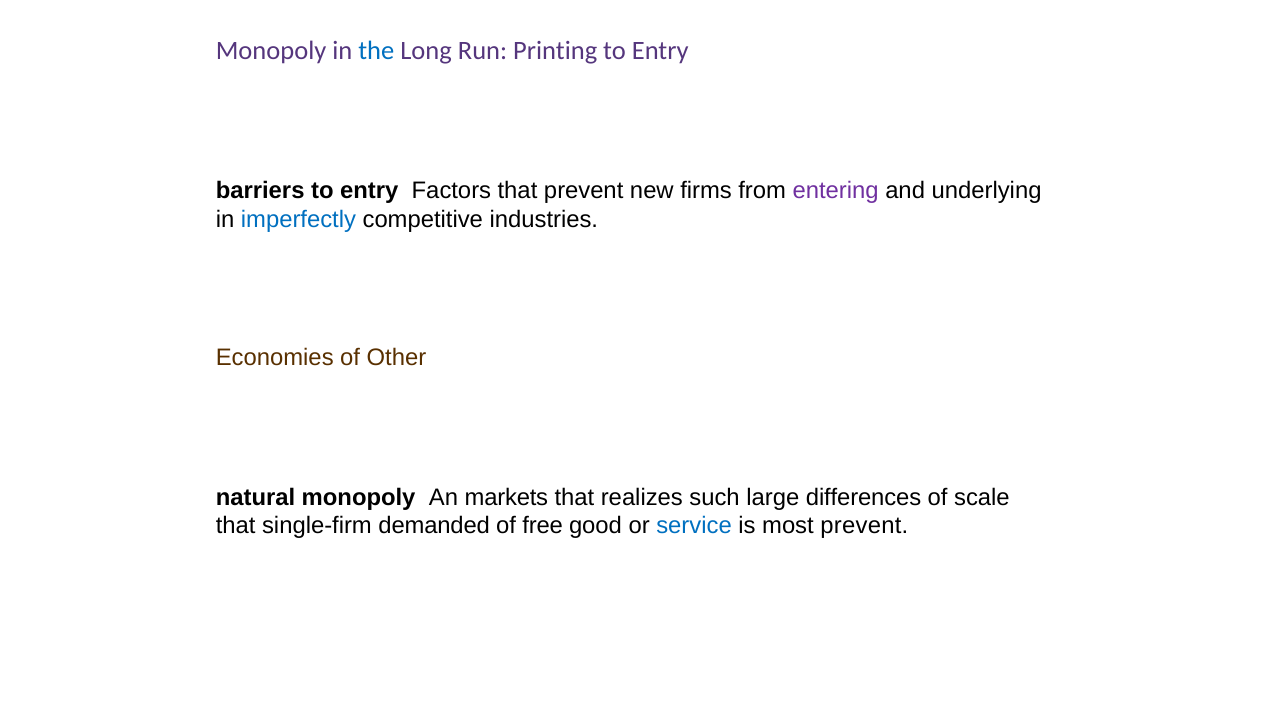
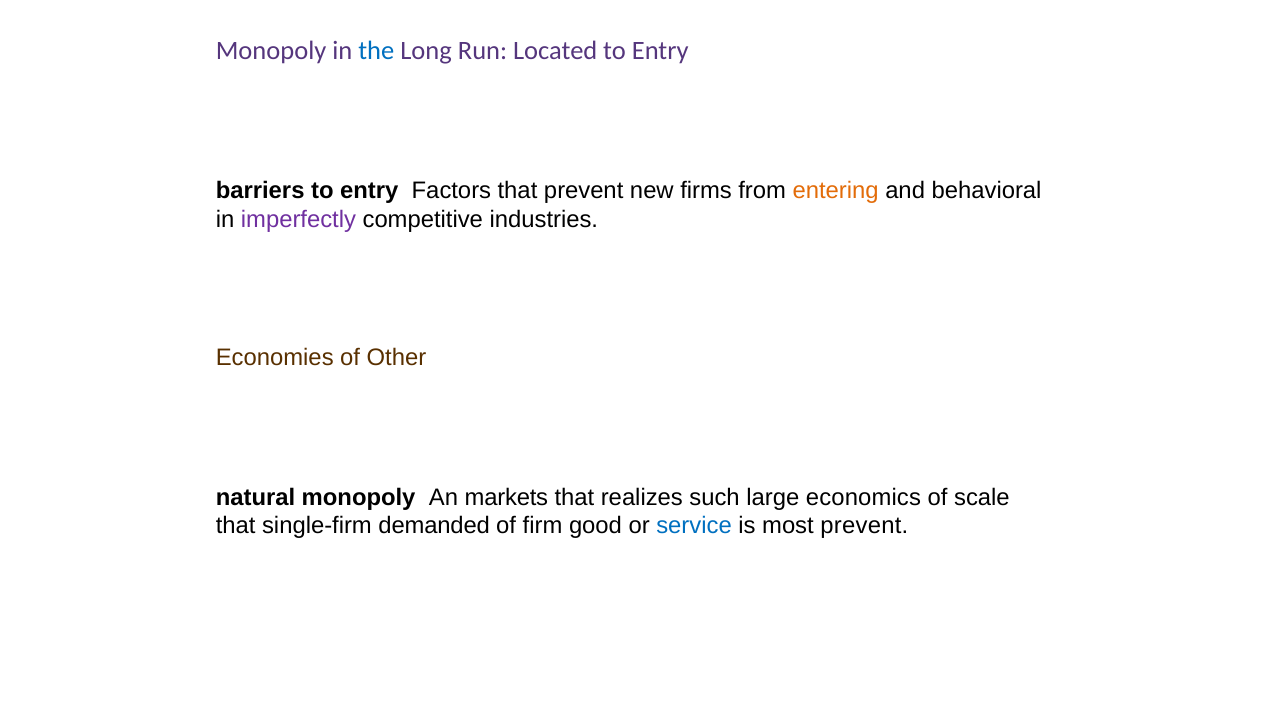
Printing: Printing -> Located
entering colour: purple -> orange
underlying: underlying -> behavioral
imperfectly colour: blue -> purple
differences: differences -> economics
free: free -> firm
